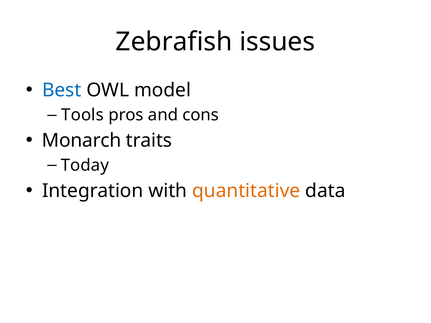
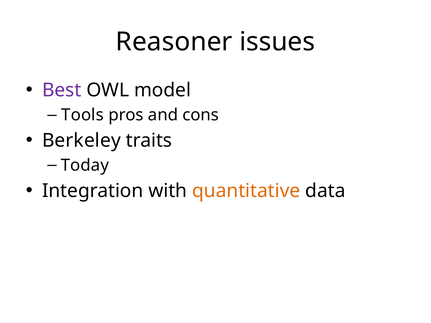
Zebrafish: Zebrafish -> Reasoner
Best colour: blue -> purple
Monarch: Monarch -> Berkeley
